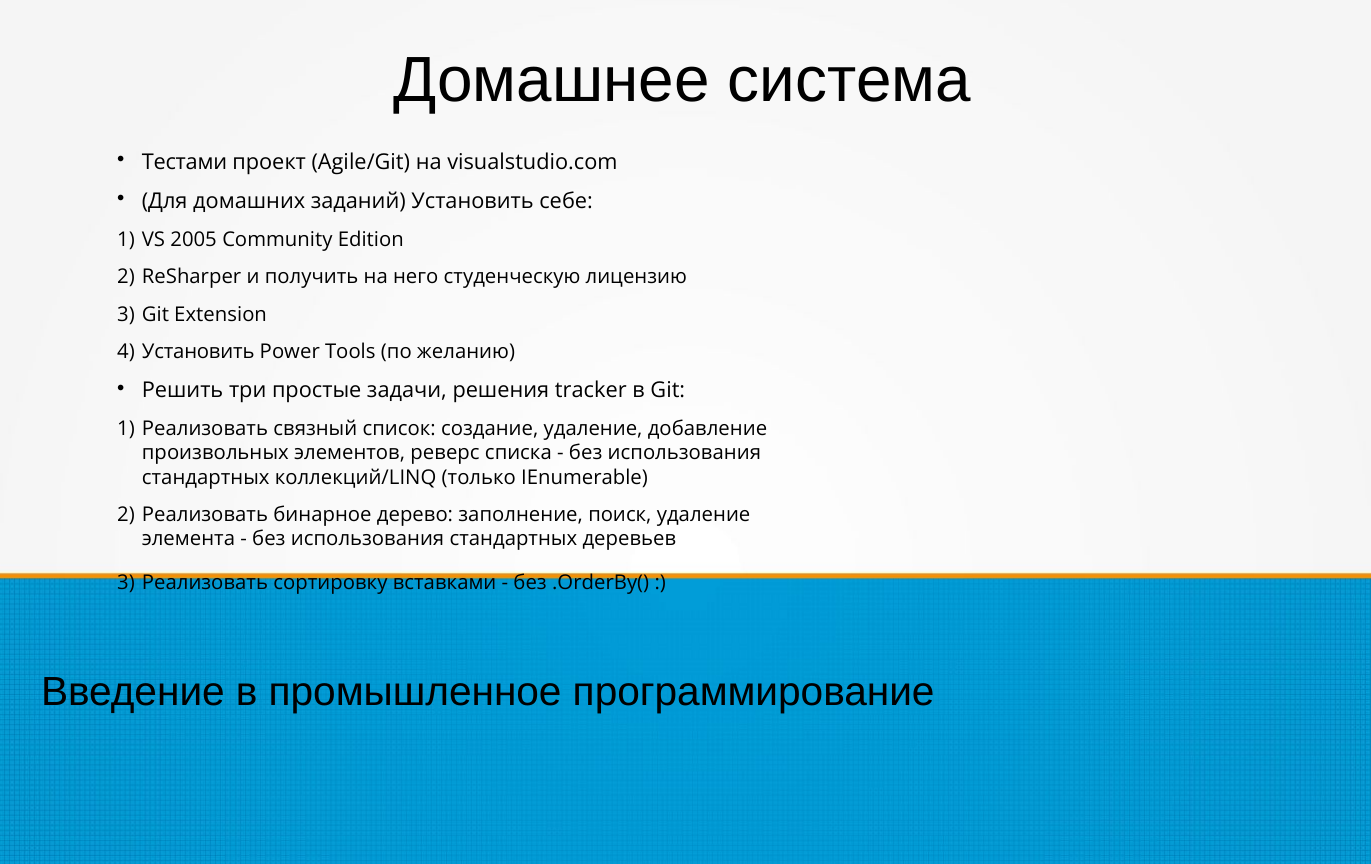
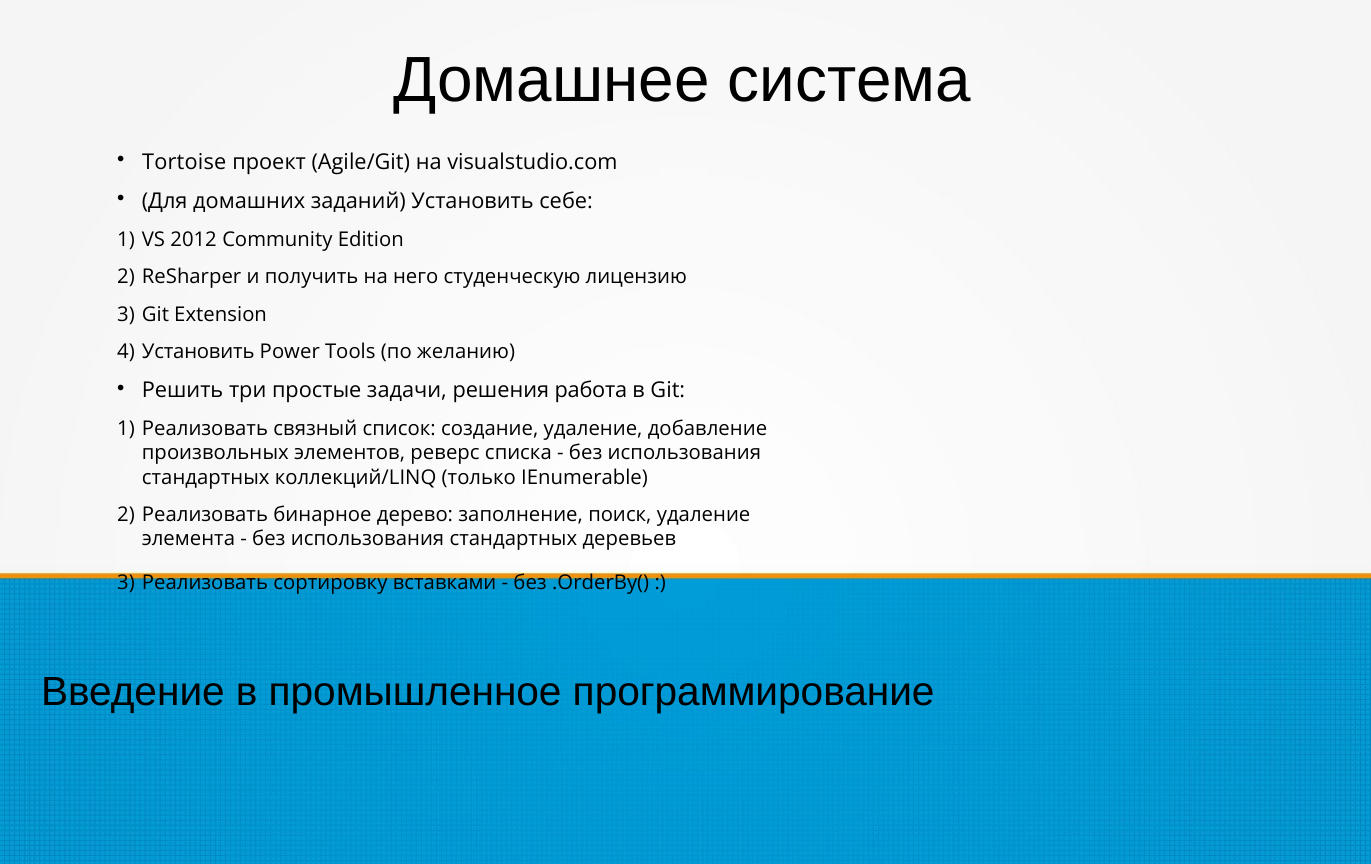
Тестами: Тестами -> Tortoise
2005: 2005 -> 2012
tracker: tracker -> работа
